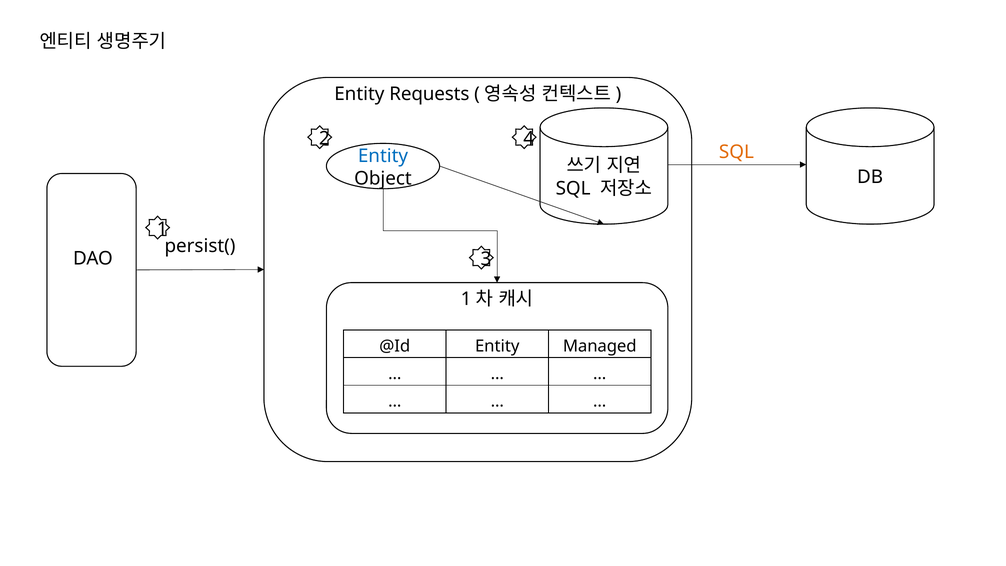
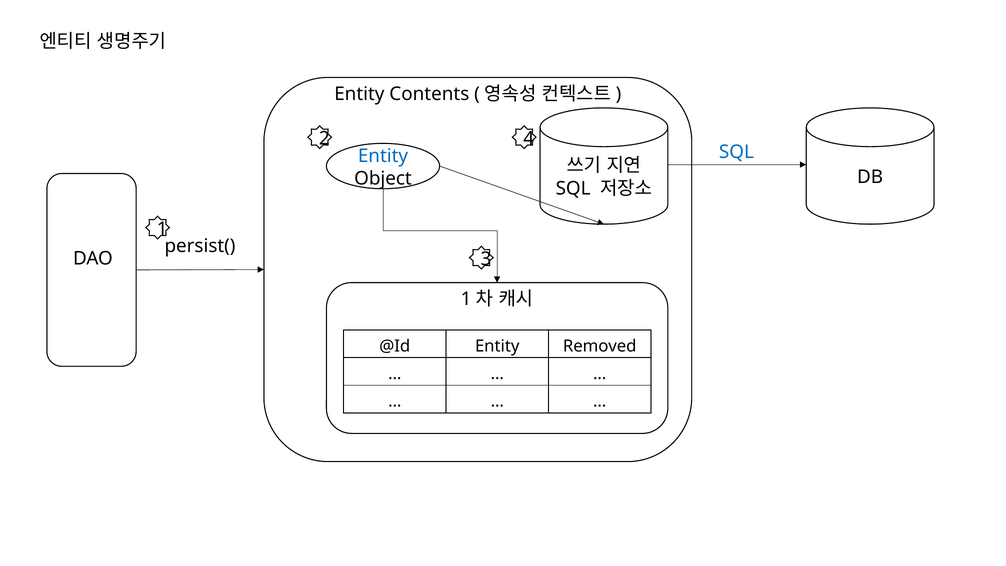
Requests: Requests -> Contents
SQL at (736, 152) colour: orange -> blue
Managed: Managed -> Removed
